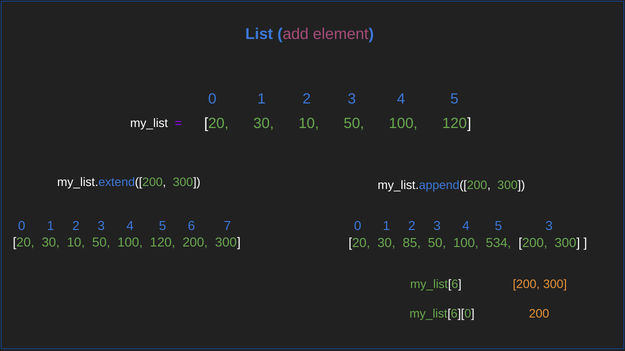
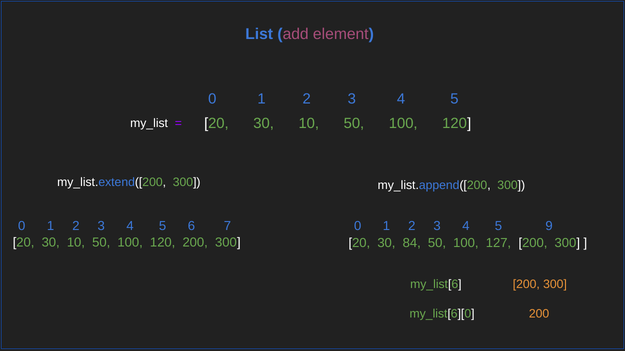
5 3: 3 -> 9
85: 85 -> 84
534: 534 -> 127
